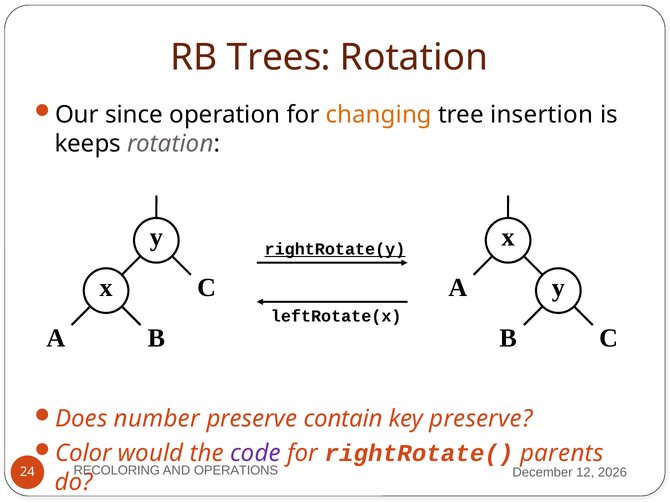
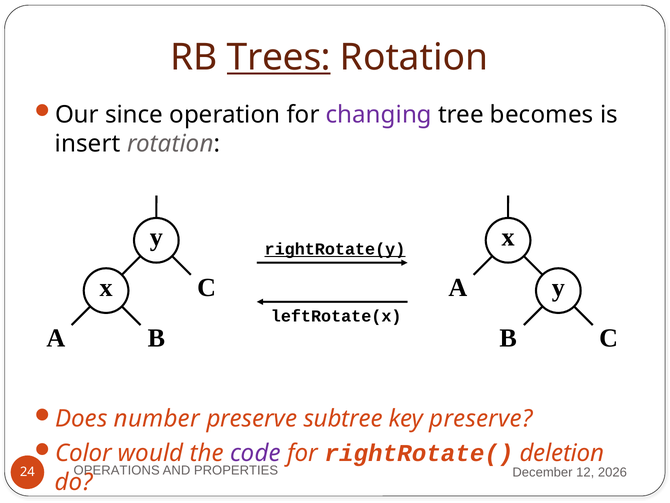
Trees underline: none -> present
changing colour: orange -> purple
insertion: insertion -> becomes
keeps: keeps -> insert
contain: contain -> subtree
parents: parents -> deletion
RECOLORING: RECOLORING -> OPERATIONS
OPERATIONS: OPERATIONS -> PROPERTIES
